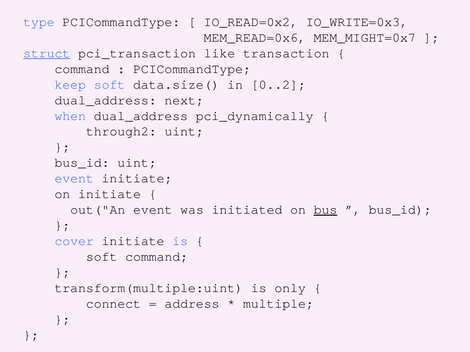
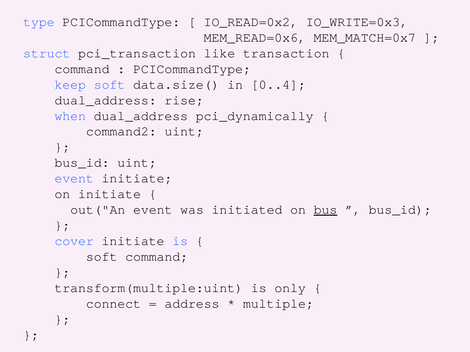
MEM_MIGHT=0x7: MEM_MIGHT=0x7 -> MEM_MATCH=0x7
struct underline: present -> none
0..2: 0..2 -> 0..4
next: next -> rise
through2: through2 -> command2
